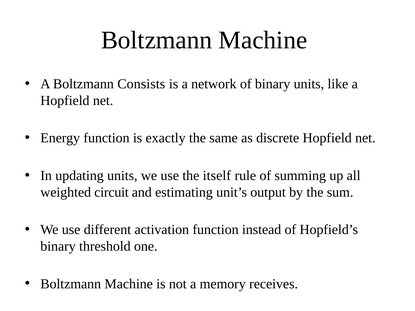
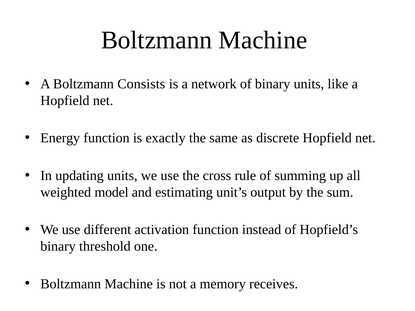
itself: itself -> cross
circuit: circuit -> model
